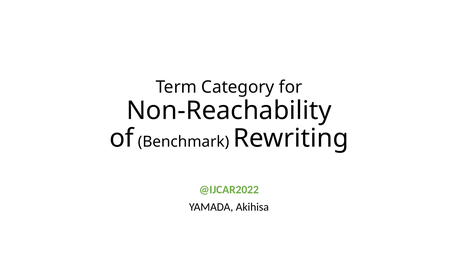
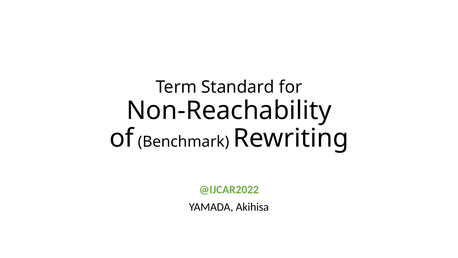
Category: Category -> Standard
